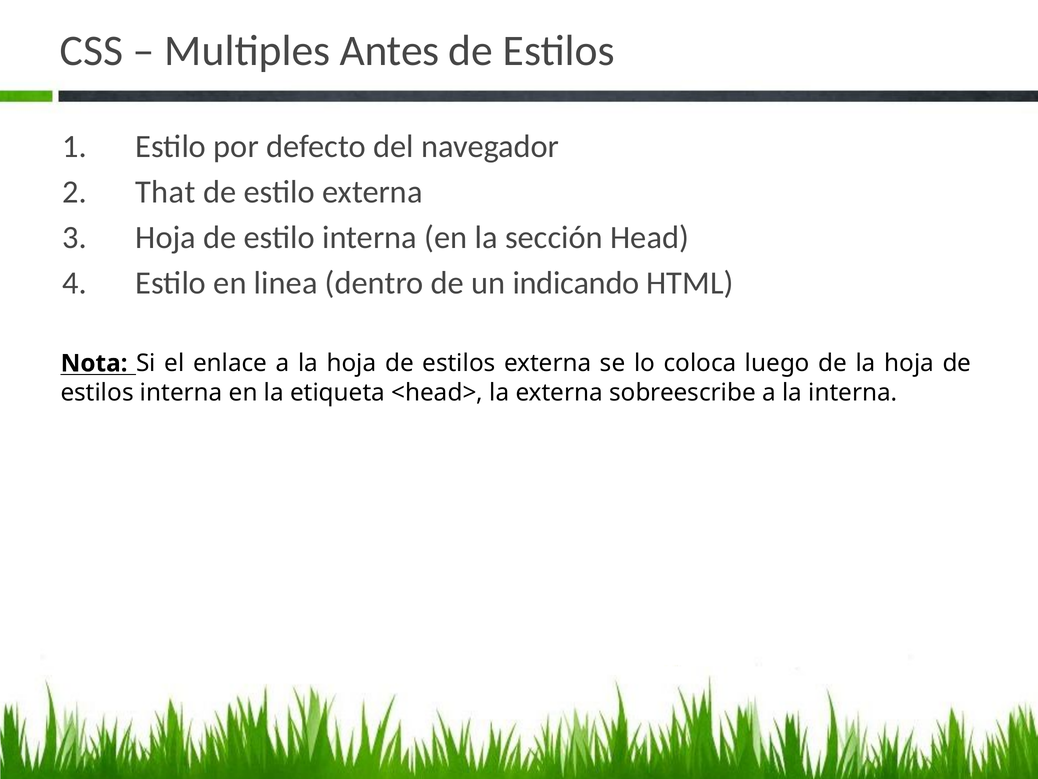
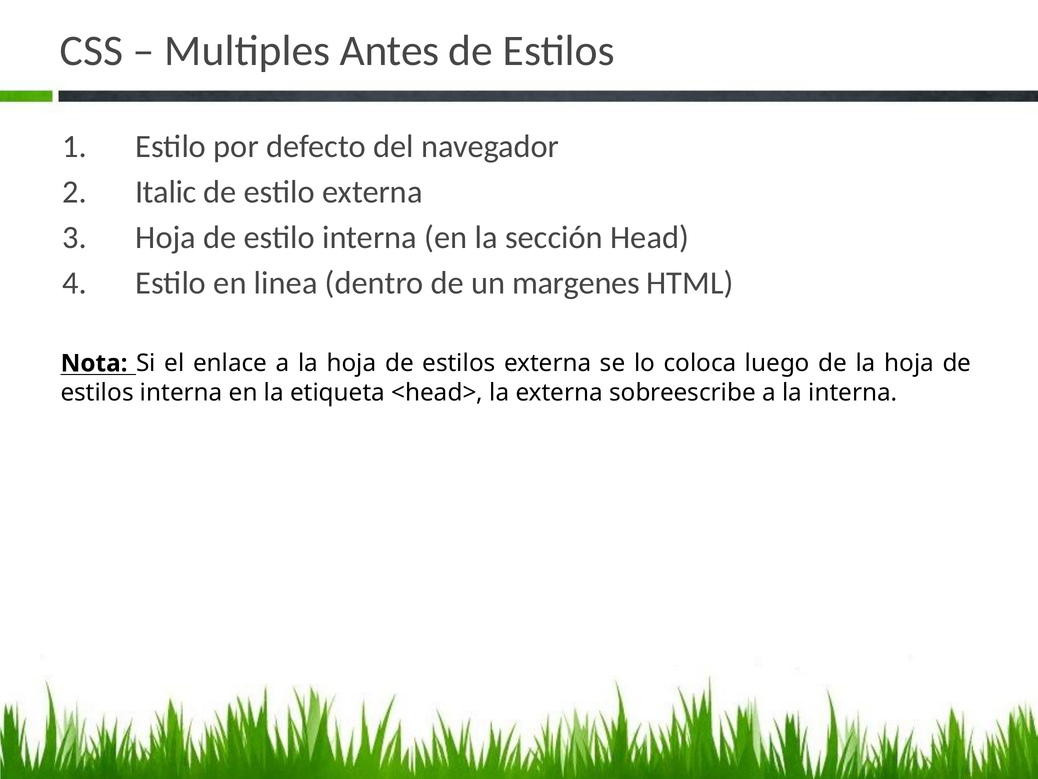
That: That -> Italic
indicando: indicando -> margenes
